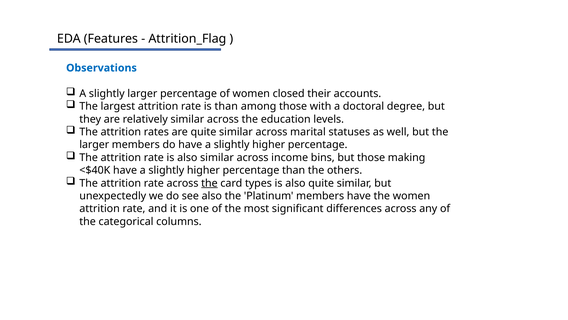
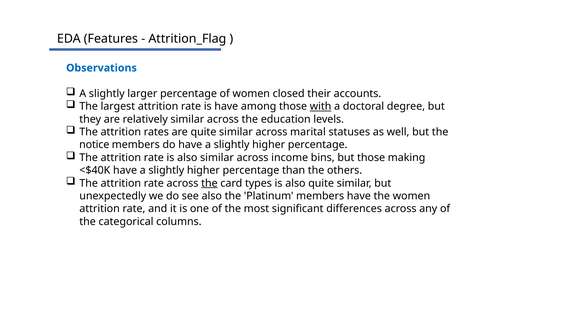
is than: than -> have
with underline: none -> present
larger at (94, 145): larger -> notice
